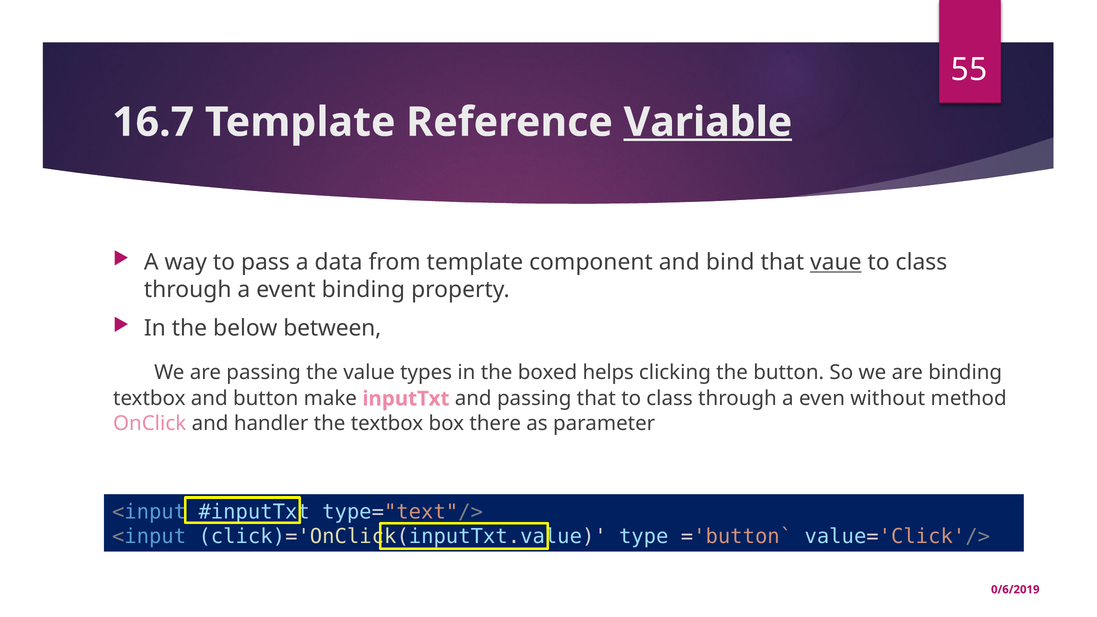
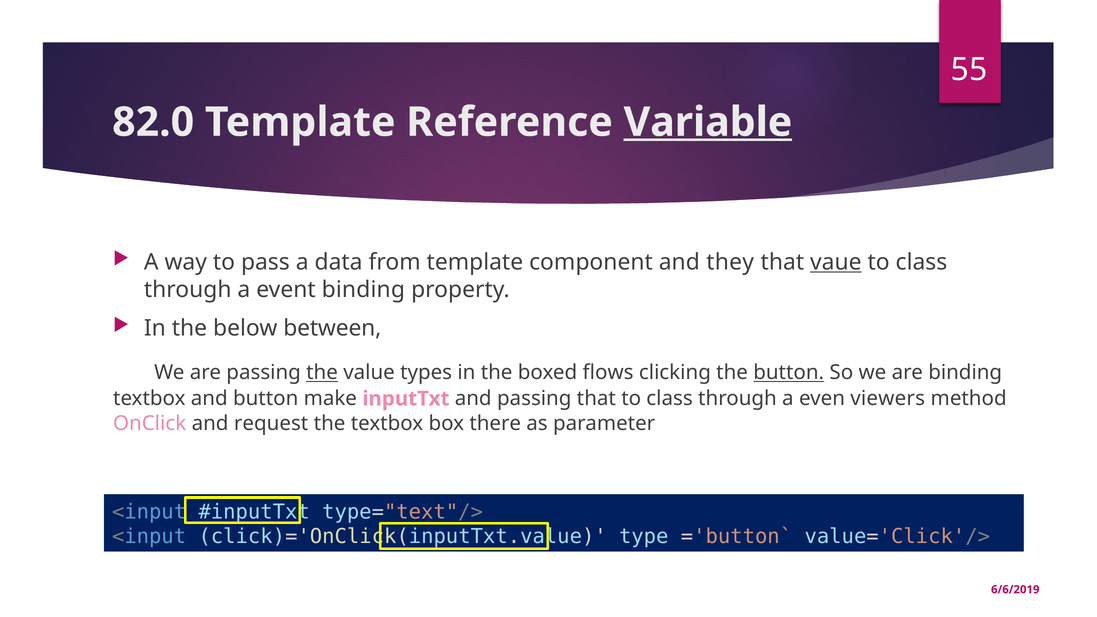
16.7: 16.7 -> 82.0
bind: bind -> they
the at (322, 373) underline: none -> present
helps: helps -> flows
button at (789, 373) underline: none -> present
without: without -> viewers
handler: handler -> request
0/6/2019: 0/6/2019 -> 6/6/2019
